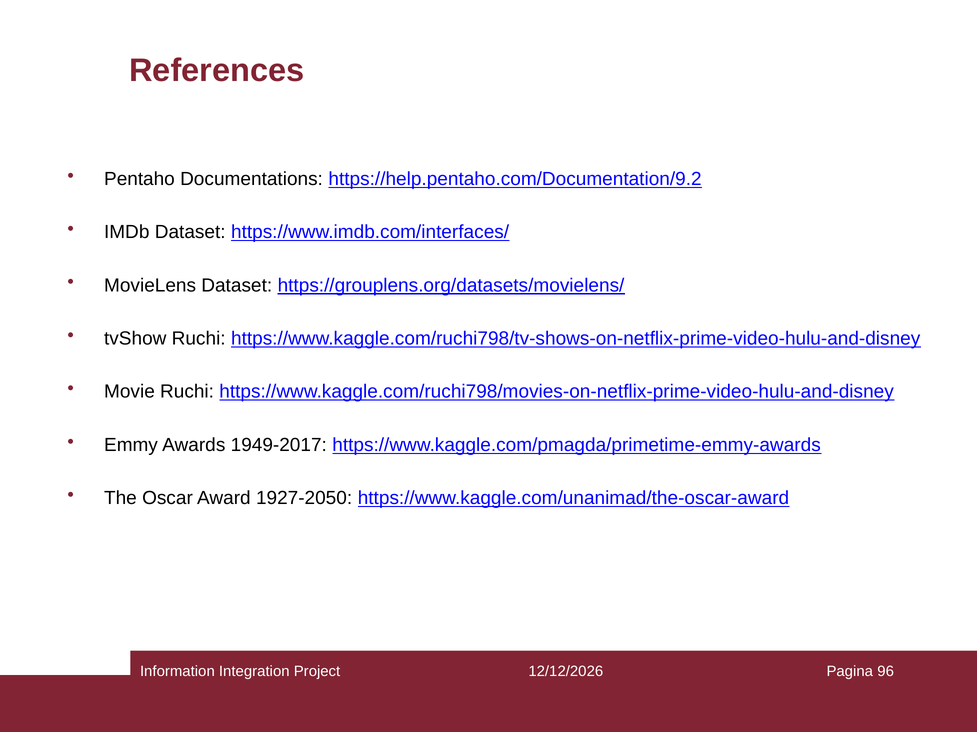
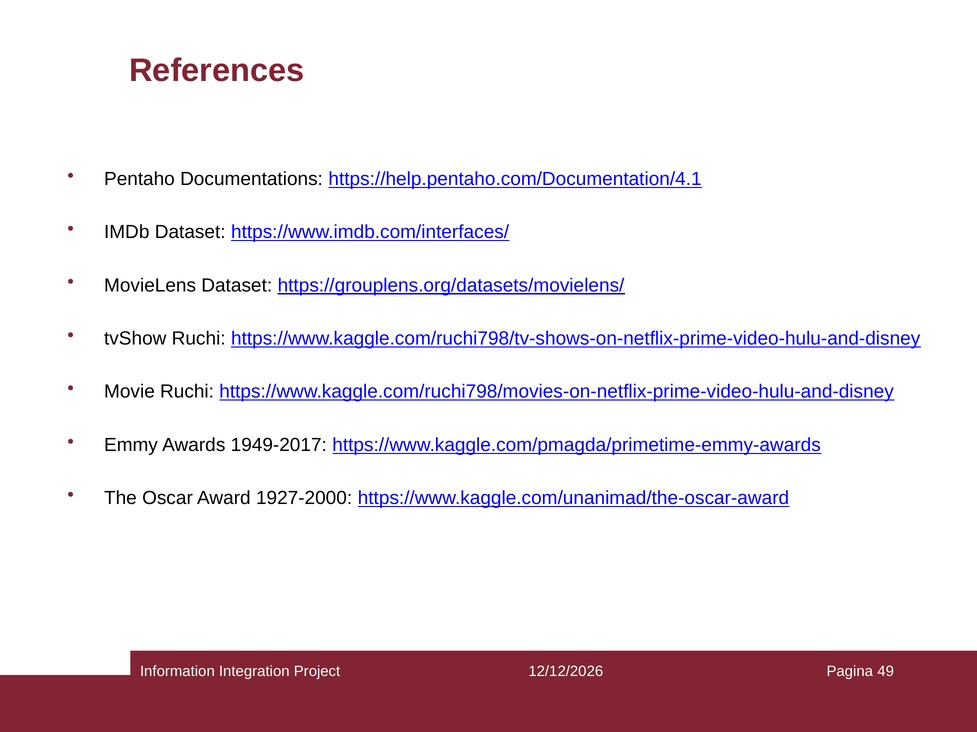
https://help.pentaho.com/Documentation/9.2: https://help.pentaho.com/Documentation/9.2 -> https://help.pentaho.com/Documentation/4.1
1927-2050: 1927-2050 -> 1927-2000
96: 96 -> 49
